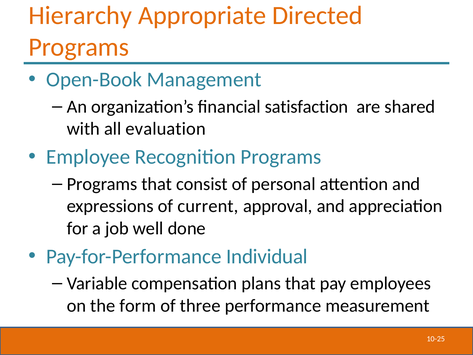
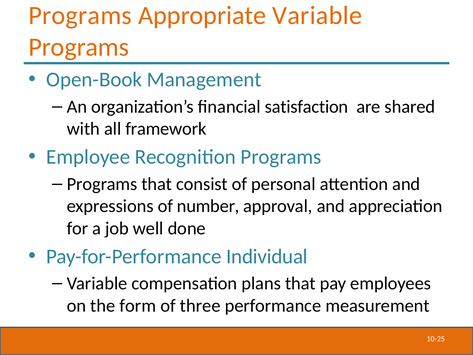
Hierarchy at (80, 16): Hierarchy -> Programs
Appropriate Directed: Directed -> Variable
evaluation: evaluation -> framework
current: current -> number
